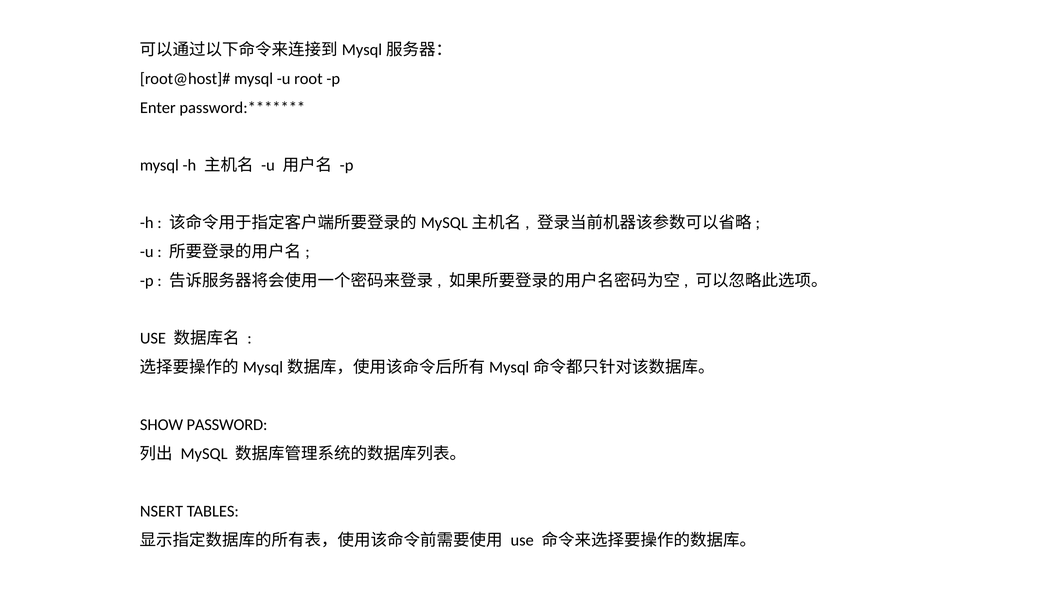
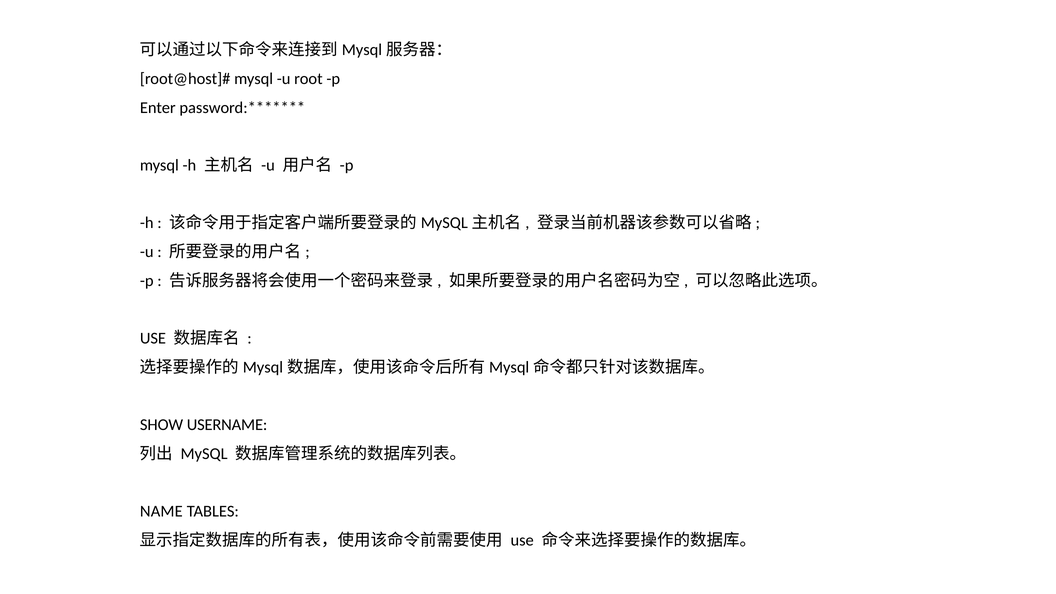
PASSWORD: PASSWORD -> USERNAME
NSERT: NSERT -> NAME
